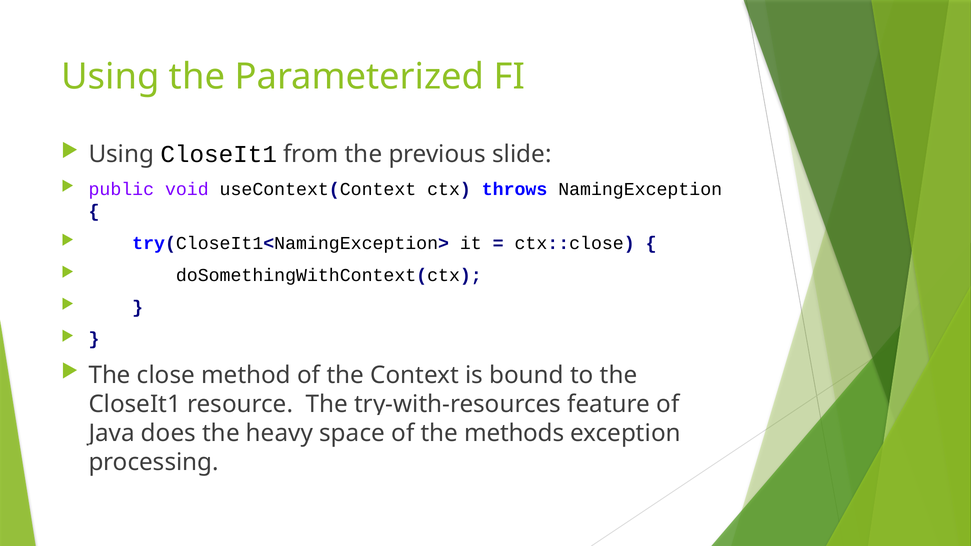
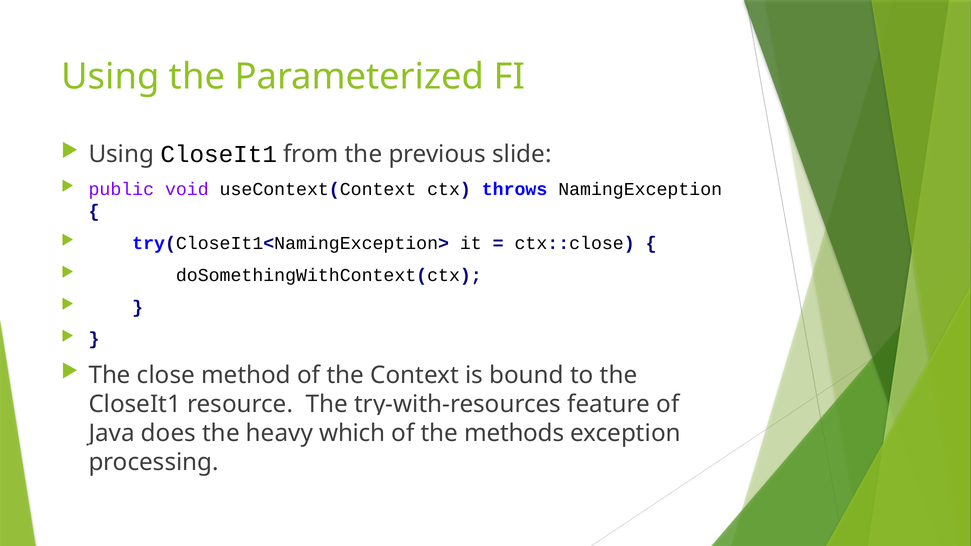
space: space -> which
